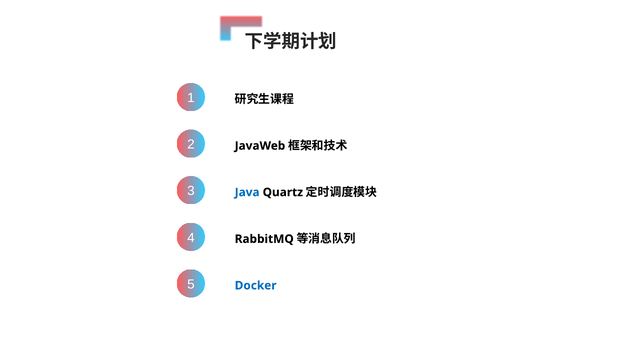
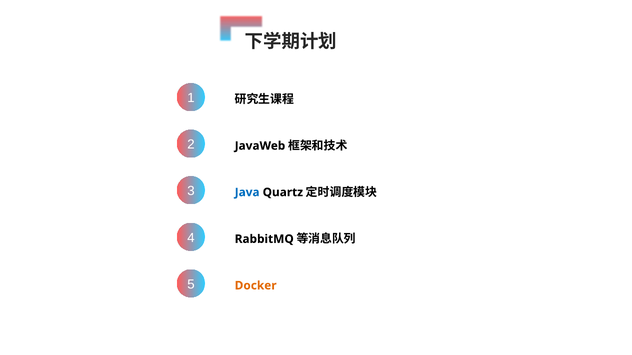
Docker colour: blue -> orange
